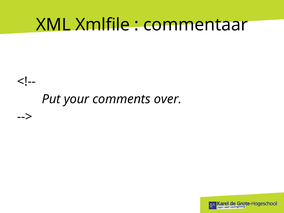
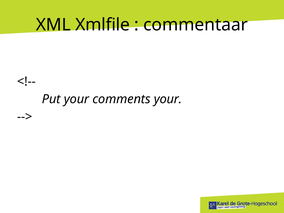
comments over: over -> your
